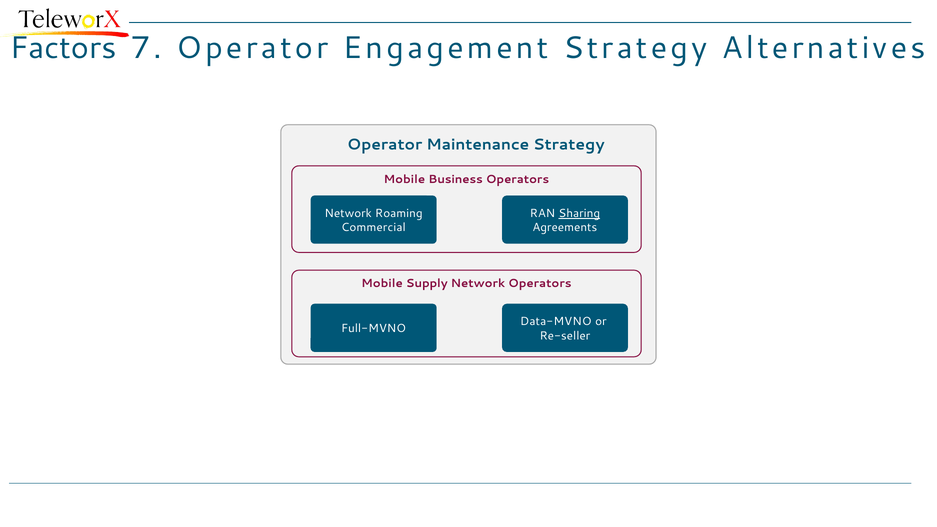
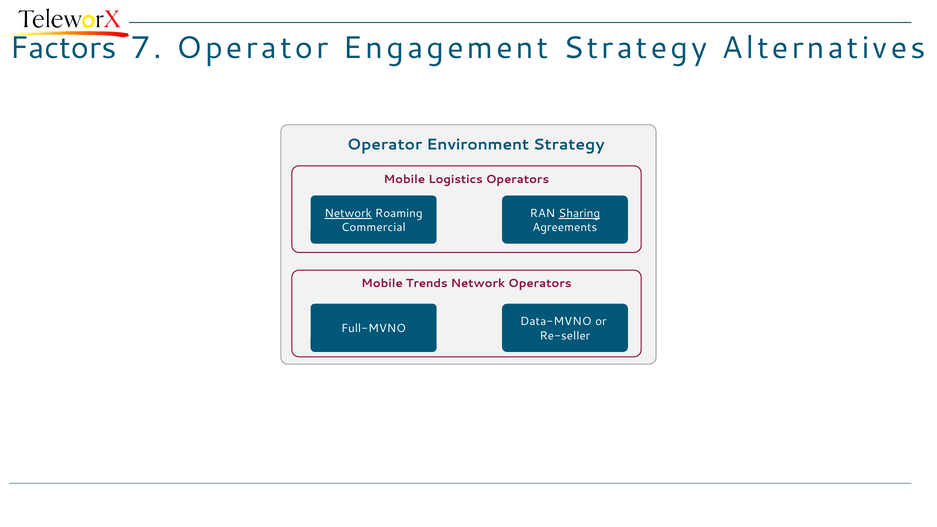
Maintenance: Maintenance -> Environment
Business: Business -> Logistics
Network at (348, 213) underline: none -> present
Supply: Supply -> Trends
